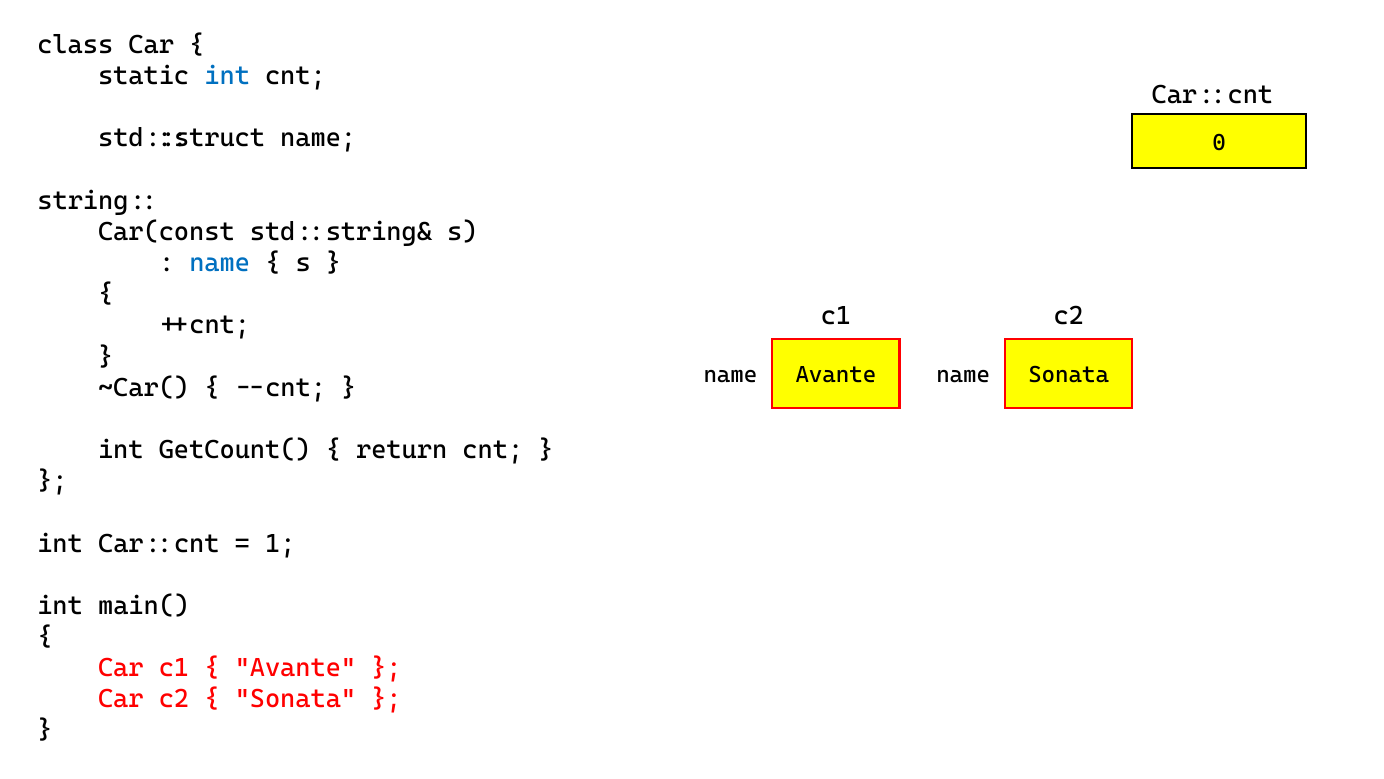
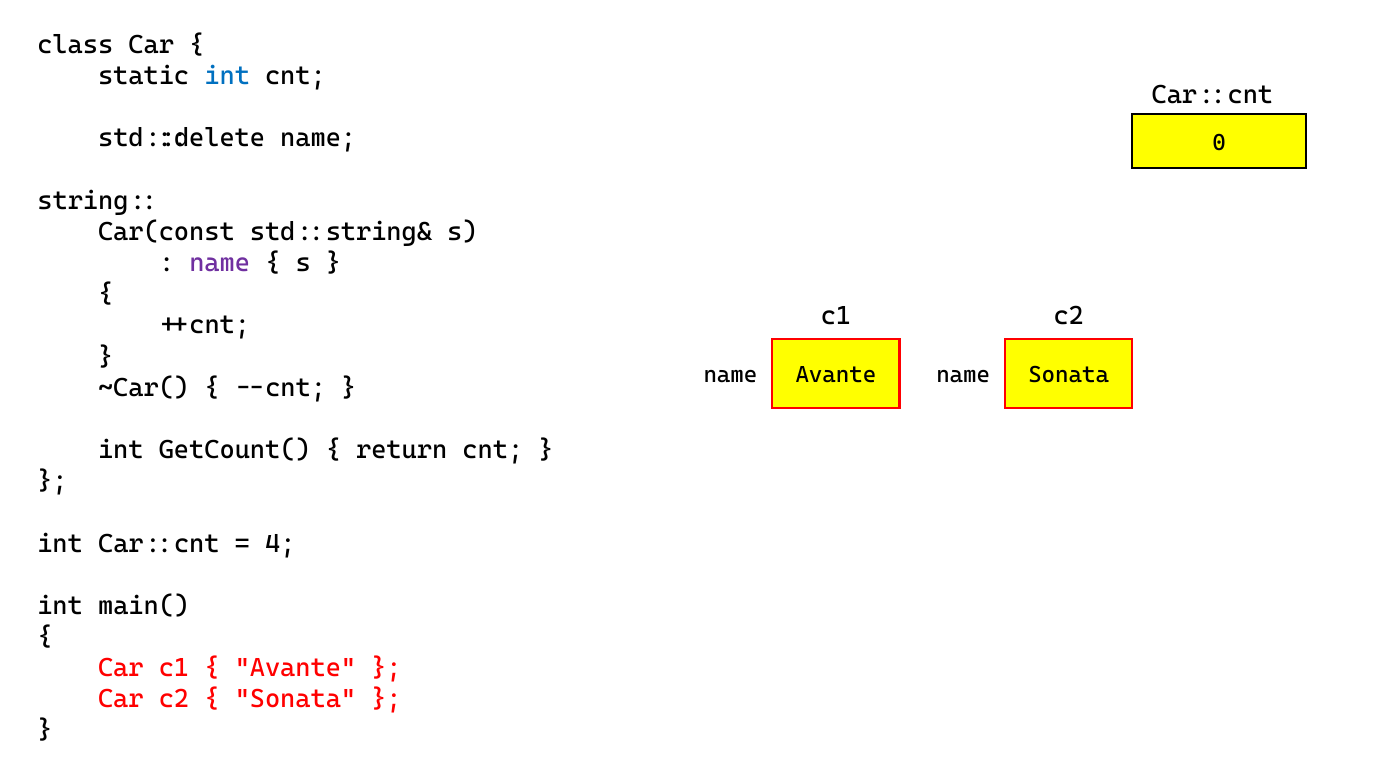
std::struct: std::struct -> std::delete
name at (220, 263) colour: blue -> purple
1: 1 -> 4
